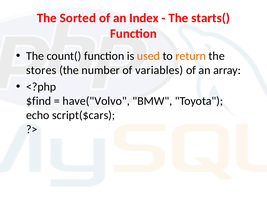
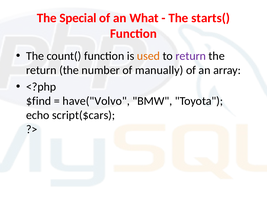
Sorted: Sorted -> Special
Index: Index -> What
return at (191, 56) colour: orange -> purple
stores at (41, 70): stores -> return
variables: variables -> manually
